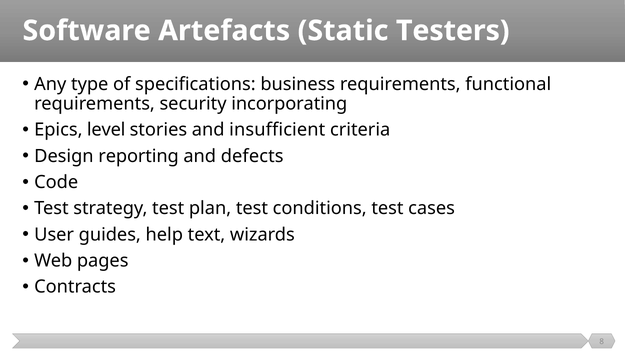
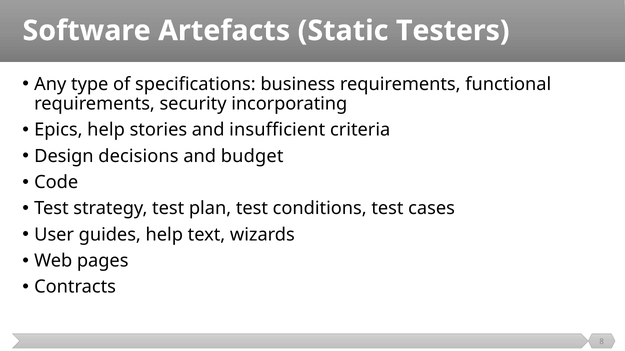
Epics level: level -> help
reporting: reporting -> decisions
defects: defects -> budget
